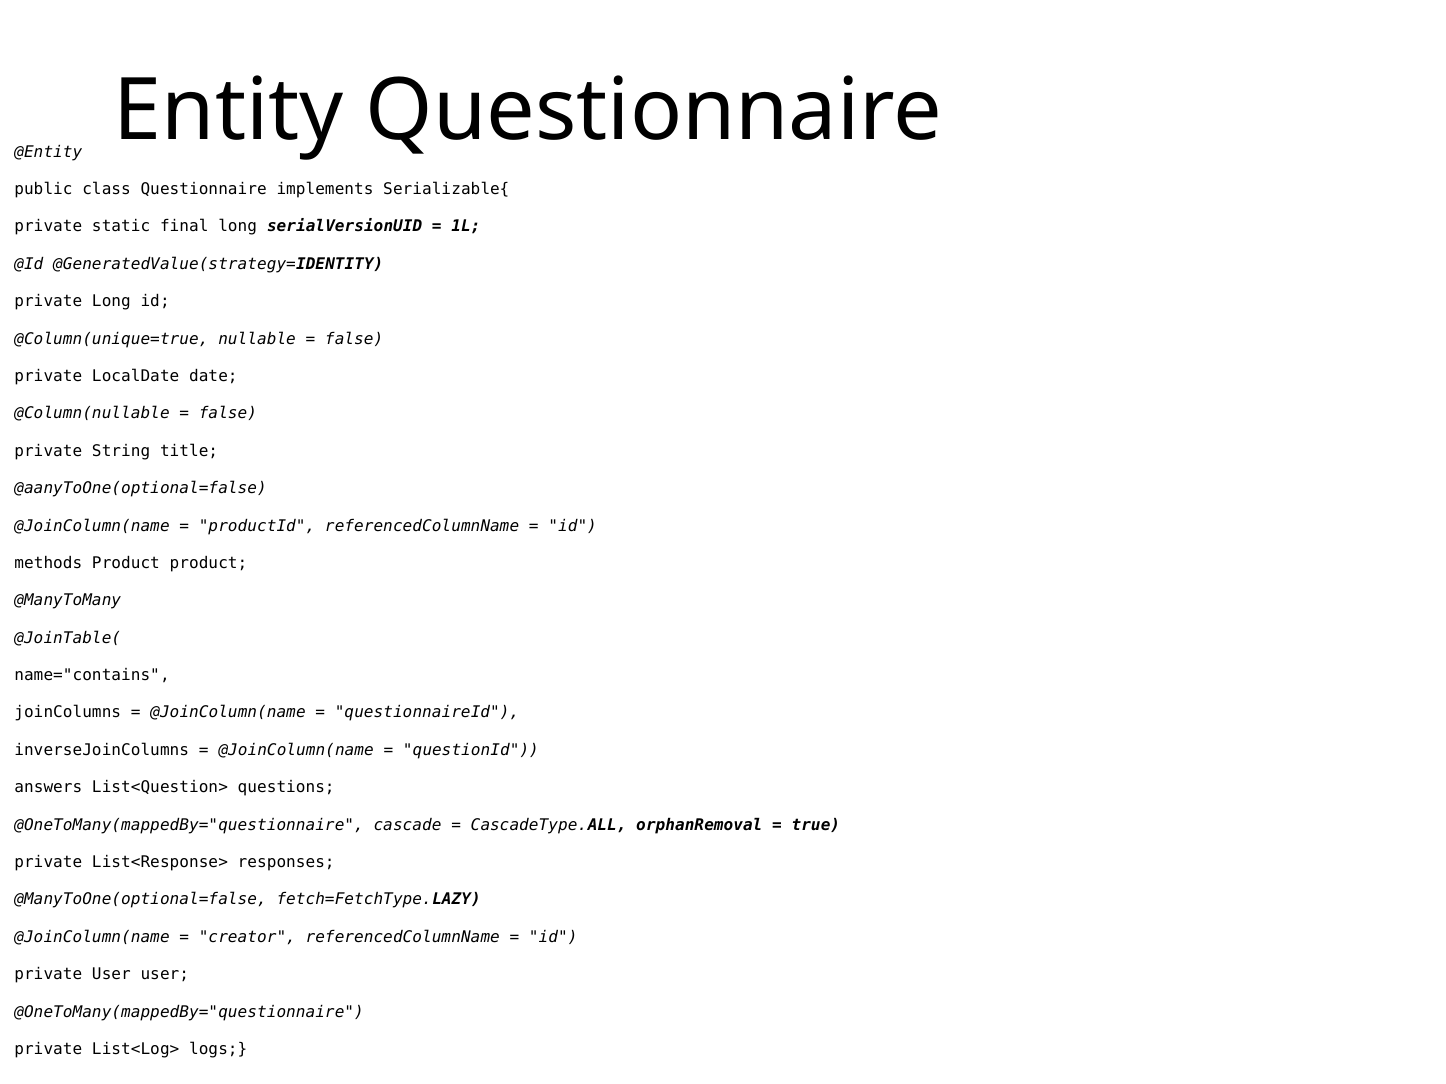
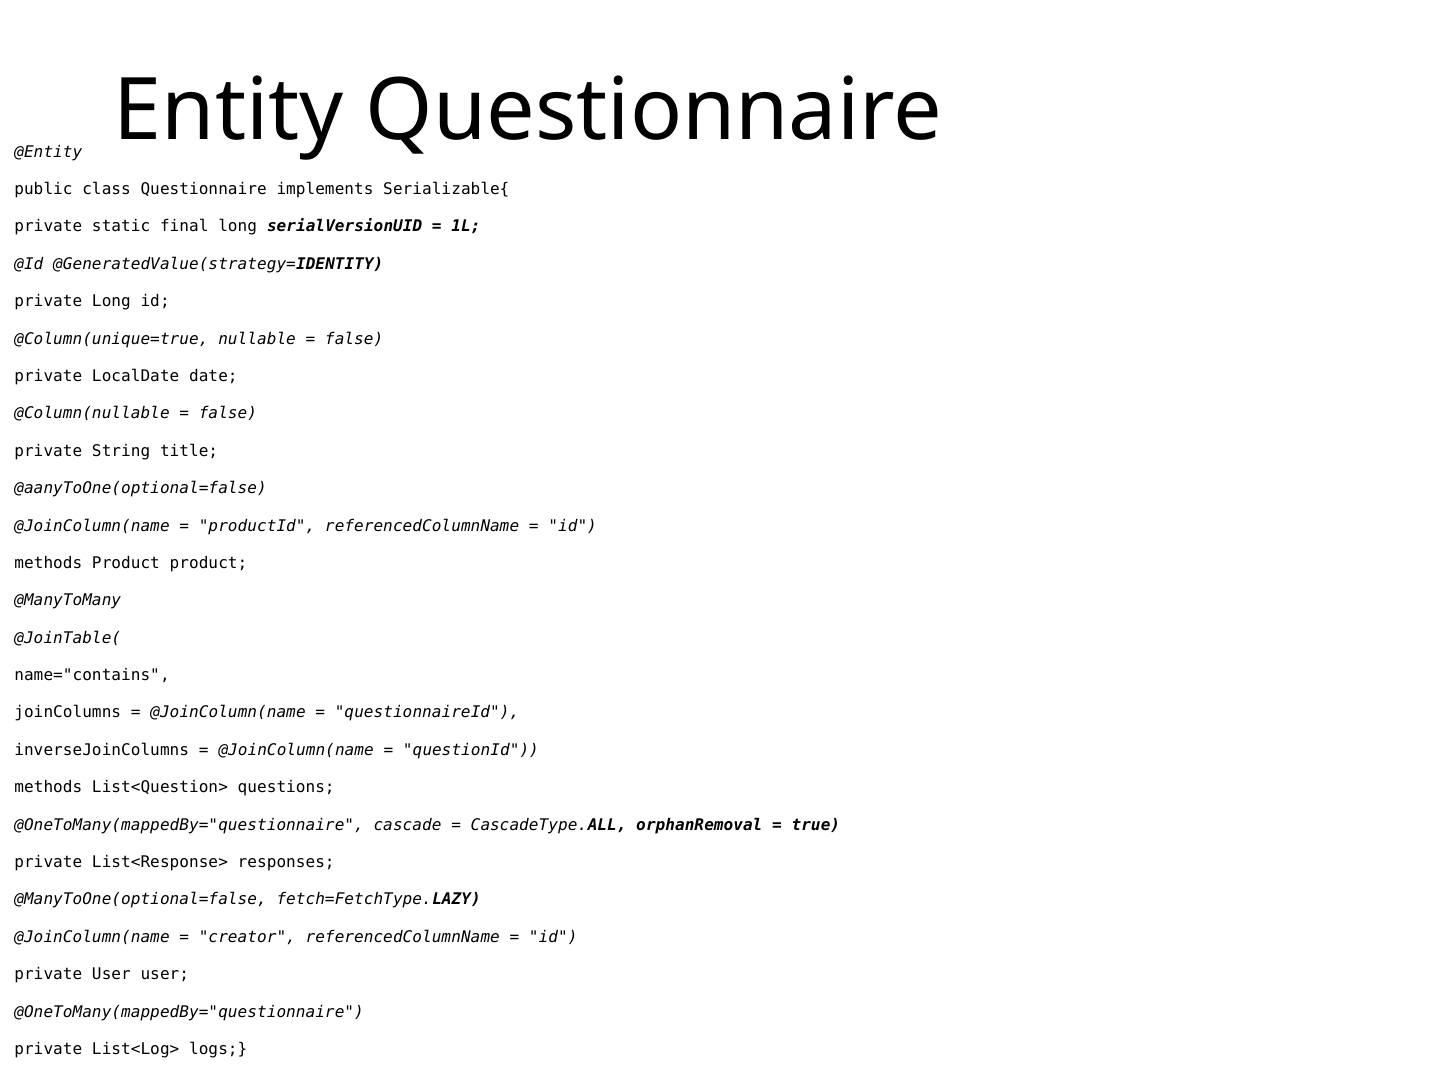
answers at (48, 788): answers -> methods
